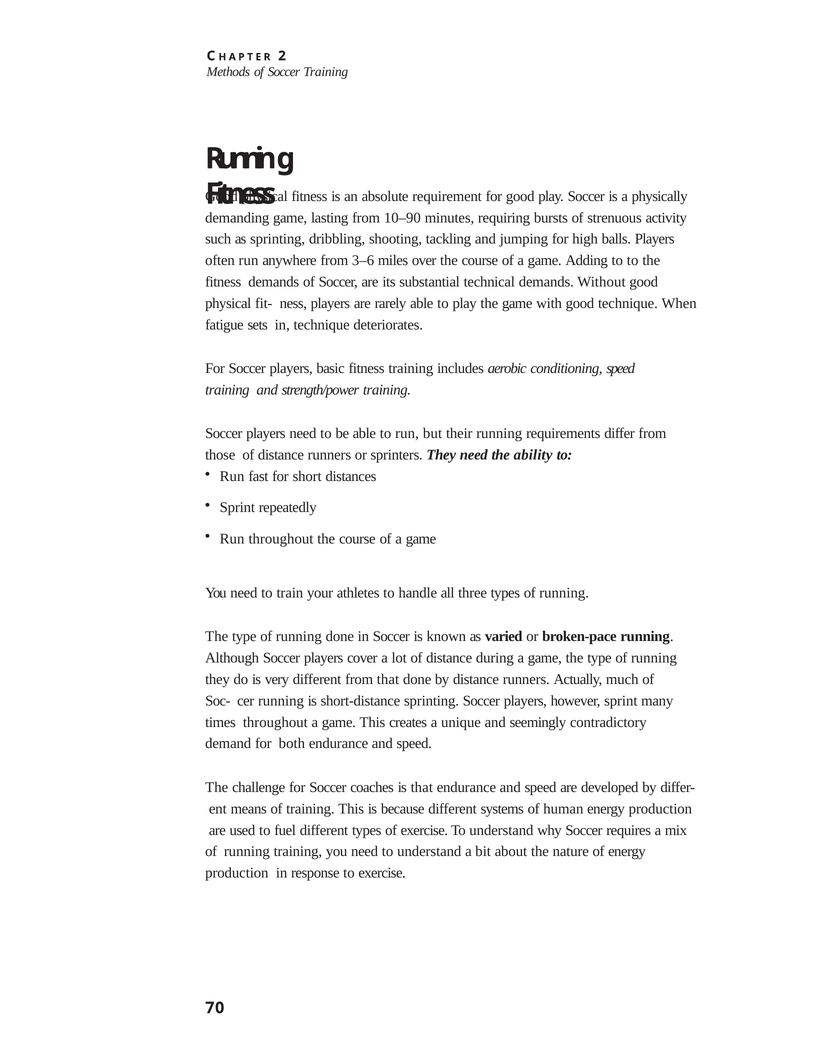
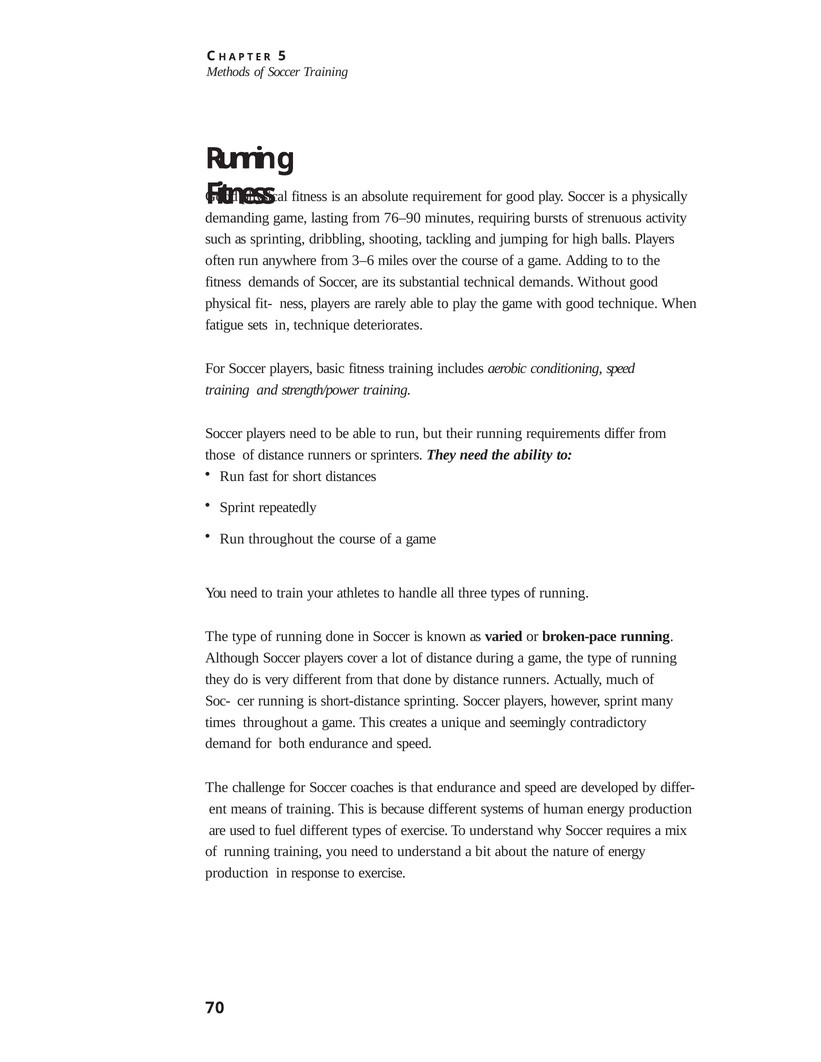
2: 2 -> 5
10–90: 10–90 -> 76–90
